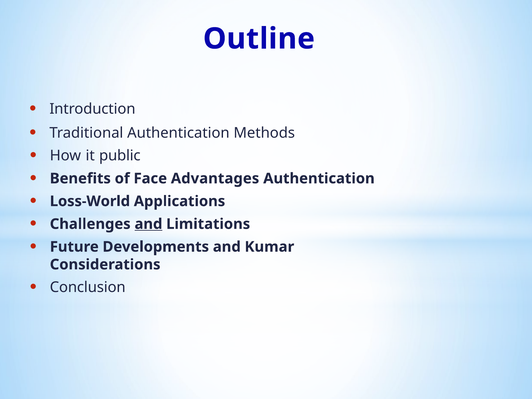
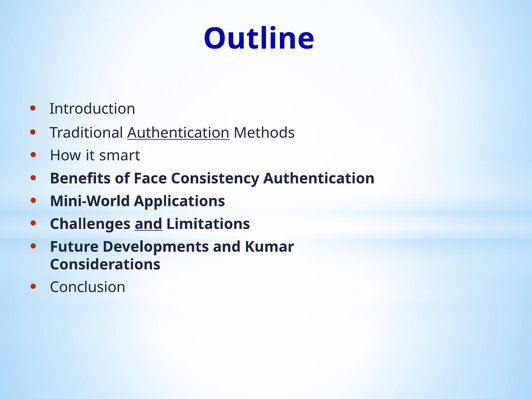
Authentication at (178, 133) underline: none -> present
public: public -> smart
Advantages: Advantages -> Consistency
Loss-World: Loss-World -> Mini-World
